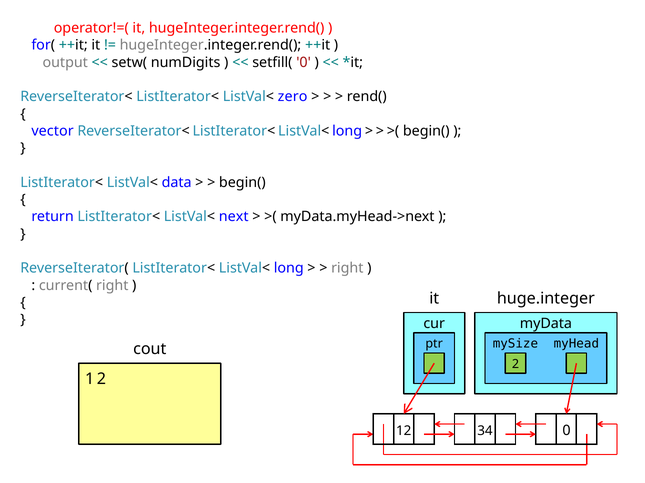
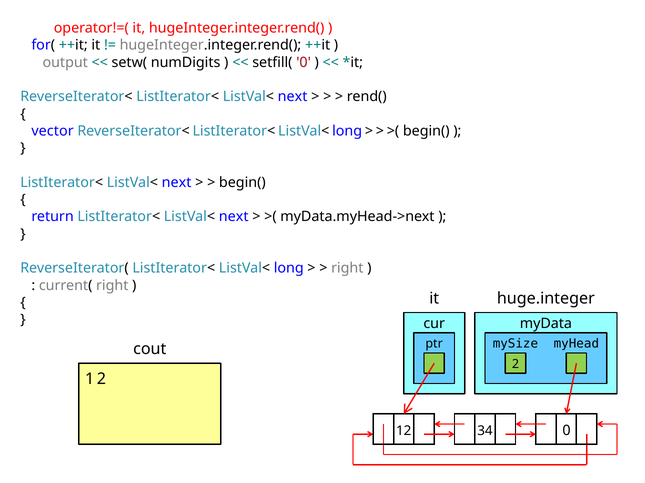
ReverseIterator< ListIterator< ListVal< zero: zero -> next
data at (177, 183): data -> next
